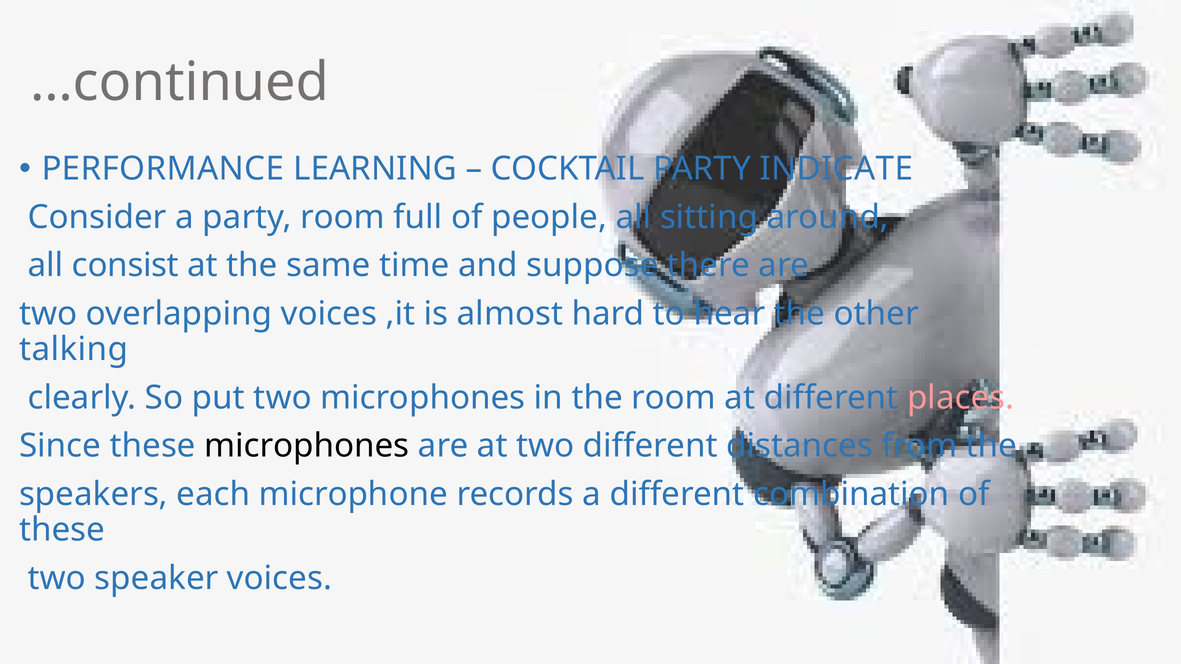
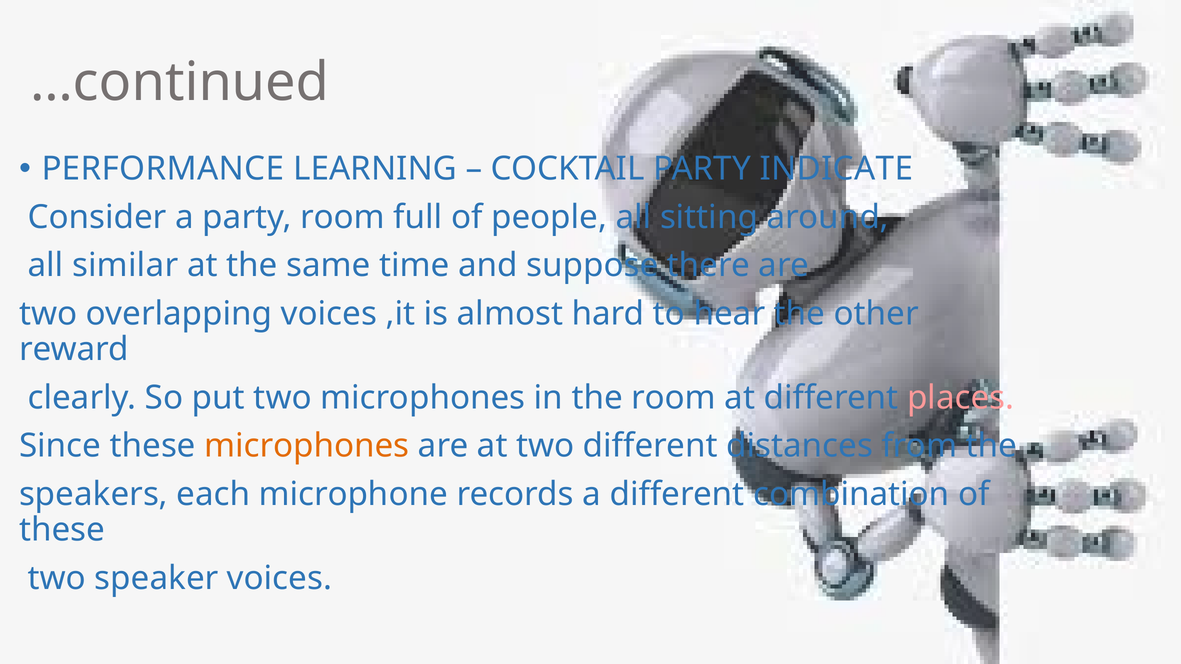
consist: consist -> similar
talking: talking -> reward
microphones at (307, 446) colour: black -> orange
